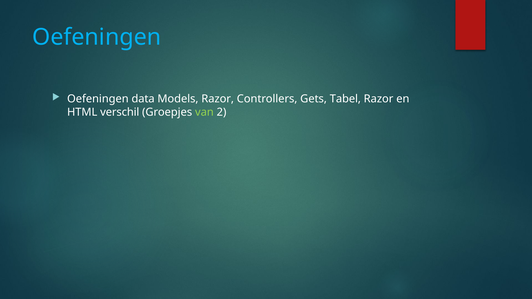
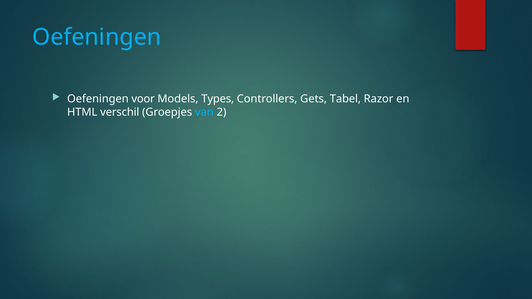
data: data -> voor
Models Razor: Razor -> Types
van colour: light green -> light blue
